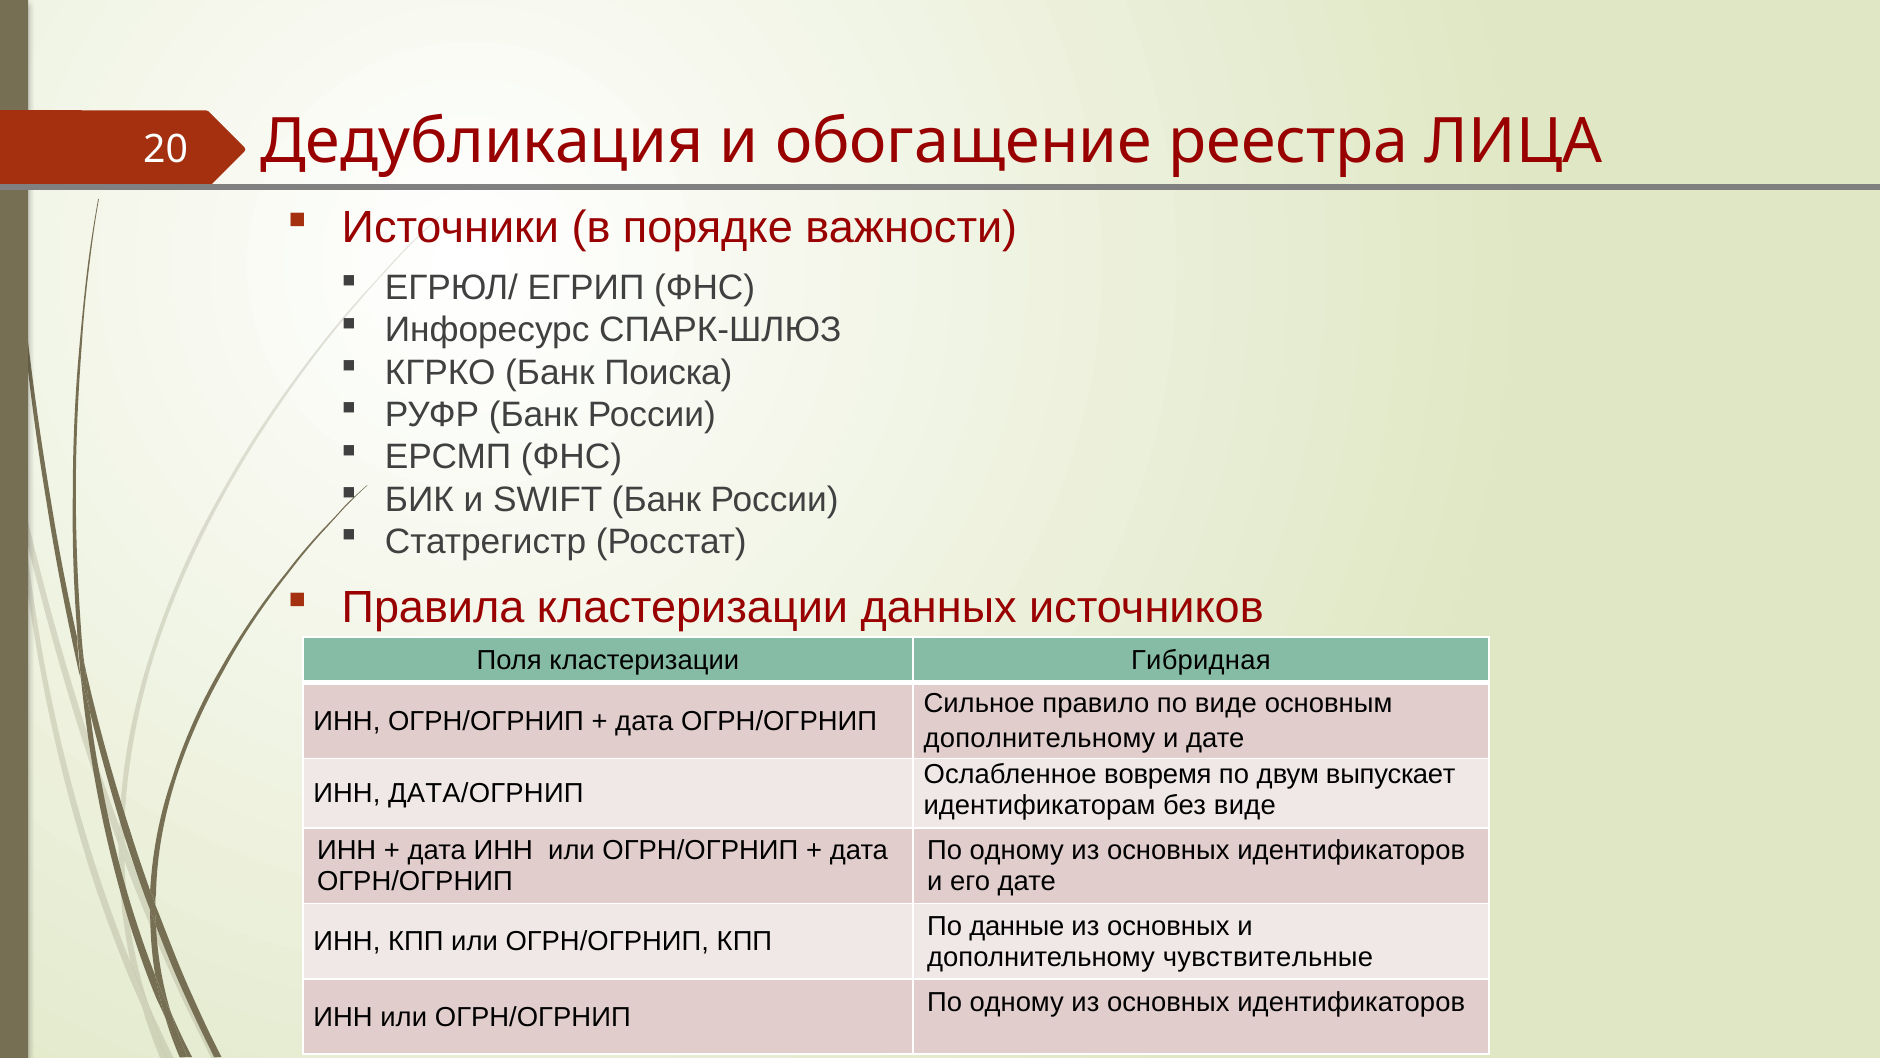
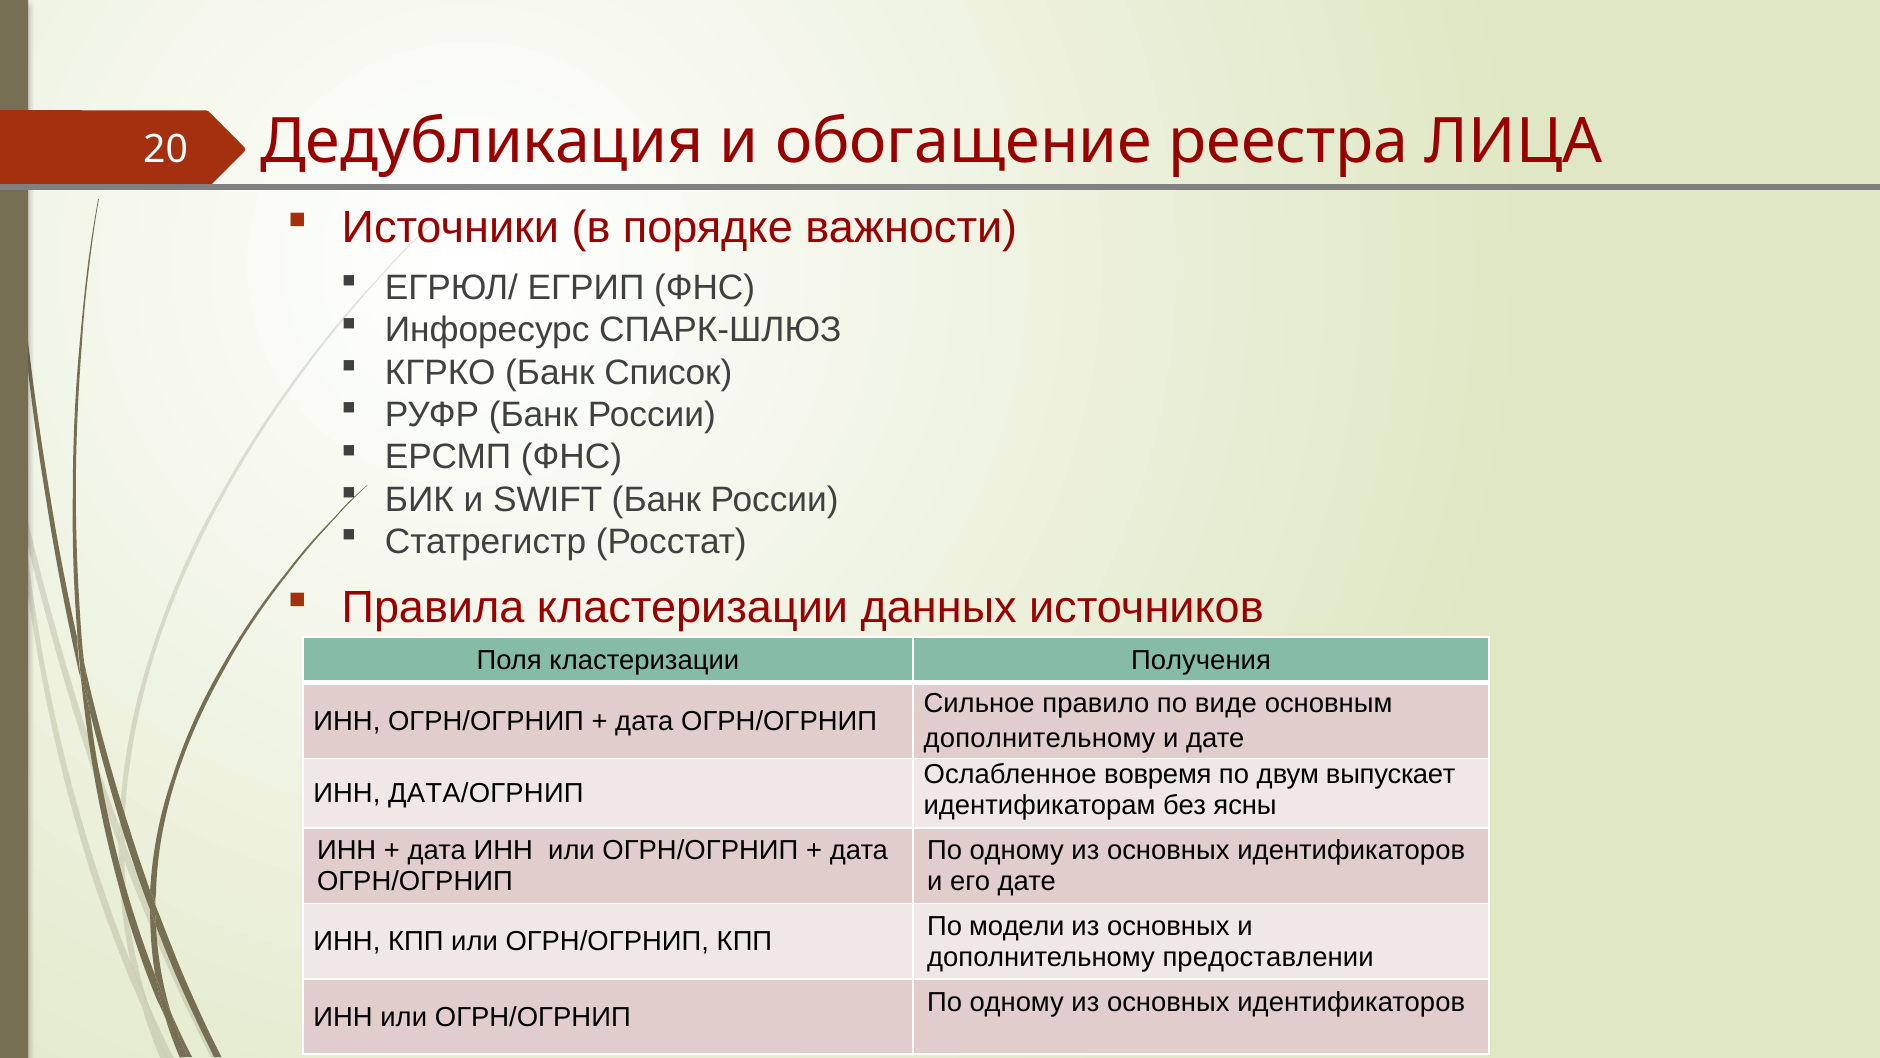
Поиска: Поиска -> Список
Гибридная: Гибридная -> Получения
без виде: виде -> ясны
данные: данные -> модели
чувствительные: чувствительные -> предоставлении
